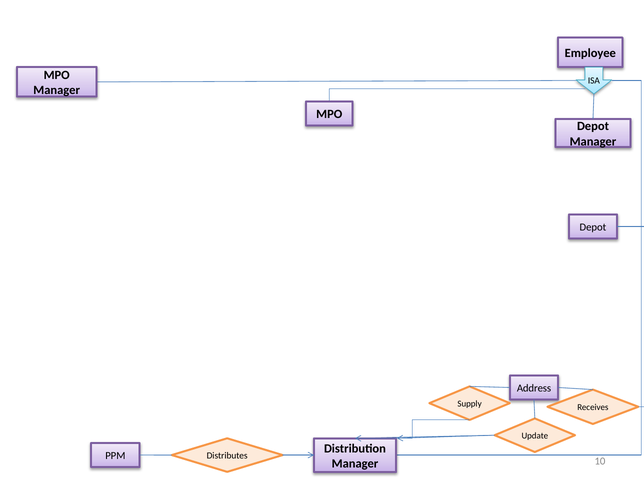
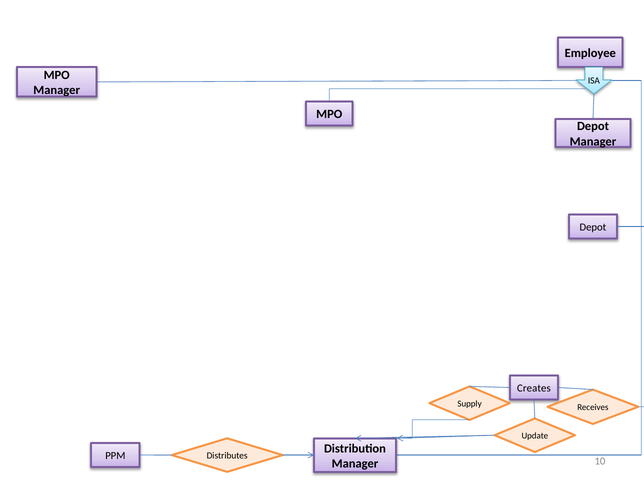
Address: Address -> Creates
